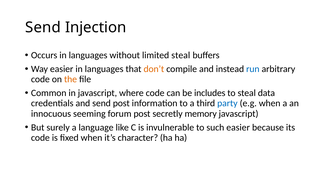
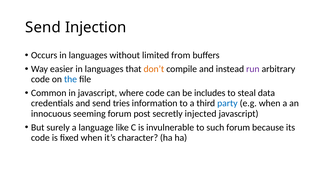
limited steal: steal -> from
run colour: blue -> purple
the colour: orange -> blue
send post: post -> tries
memory: memory -> injected
such easier: easier -> forum
